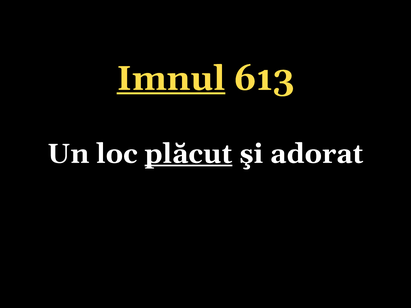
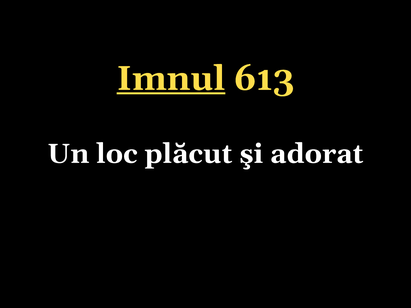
plăcut underline: present -> none
